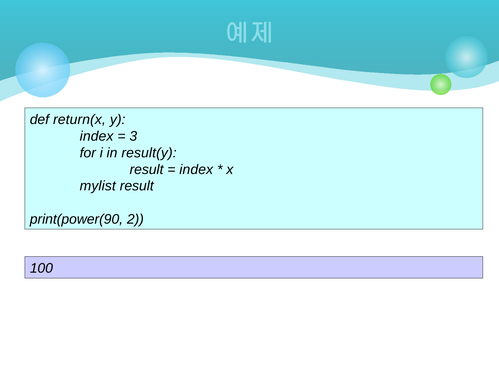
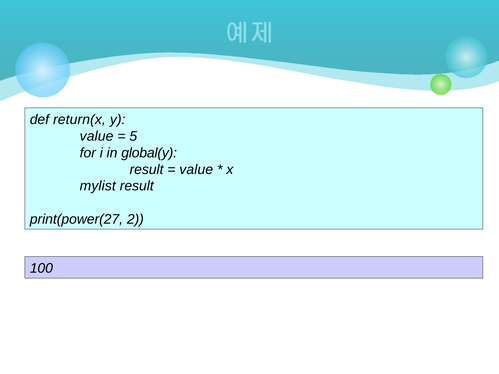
index at (97, 136): index -> value
3: 3 -> 5
result(y: result(y -> global(y
index at (196, 170): index -> value
print(power(90: print(power(90 -> print(power(27
